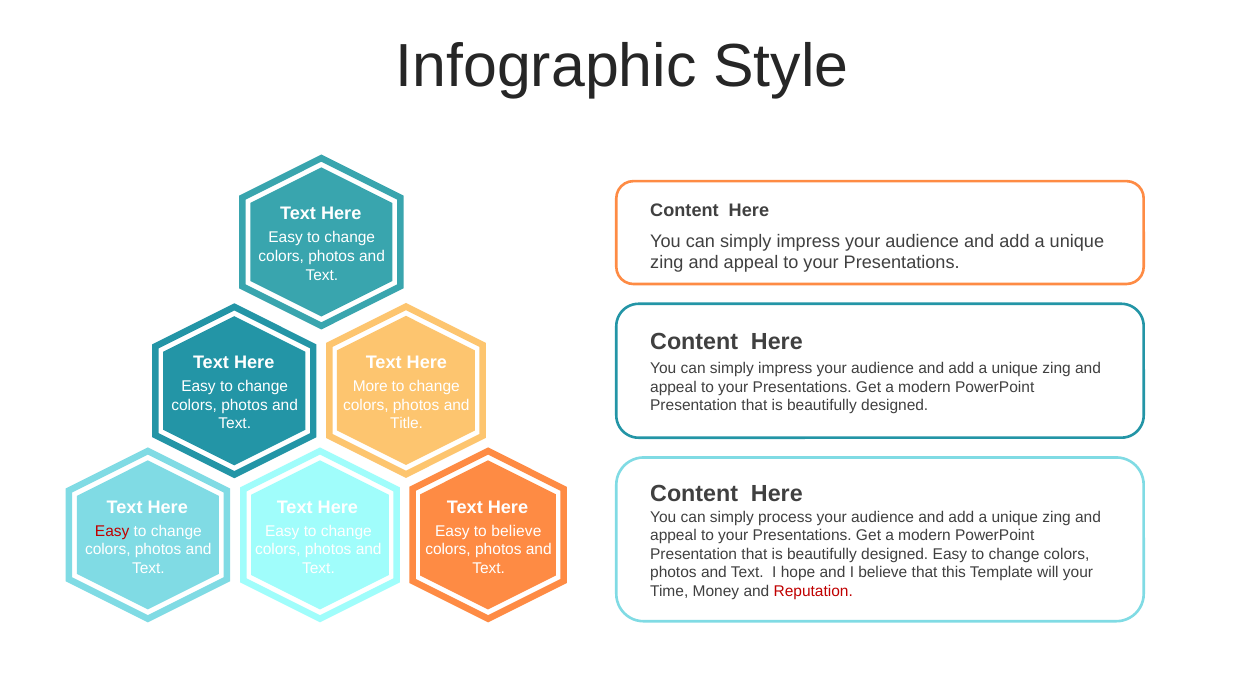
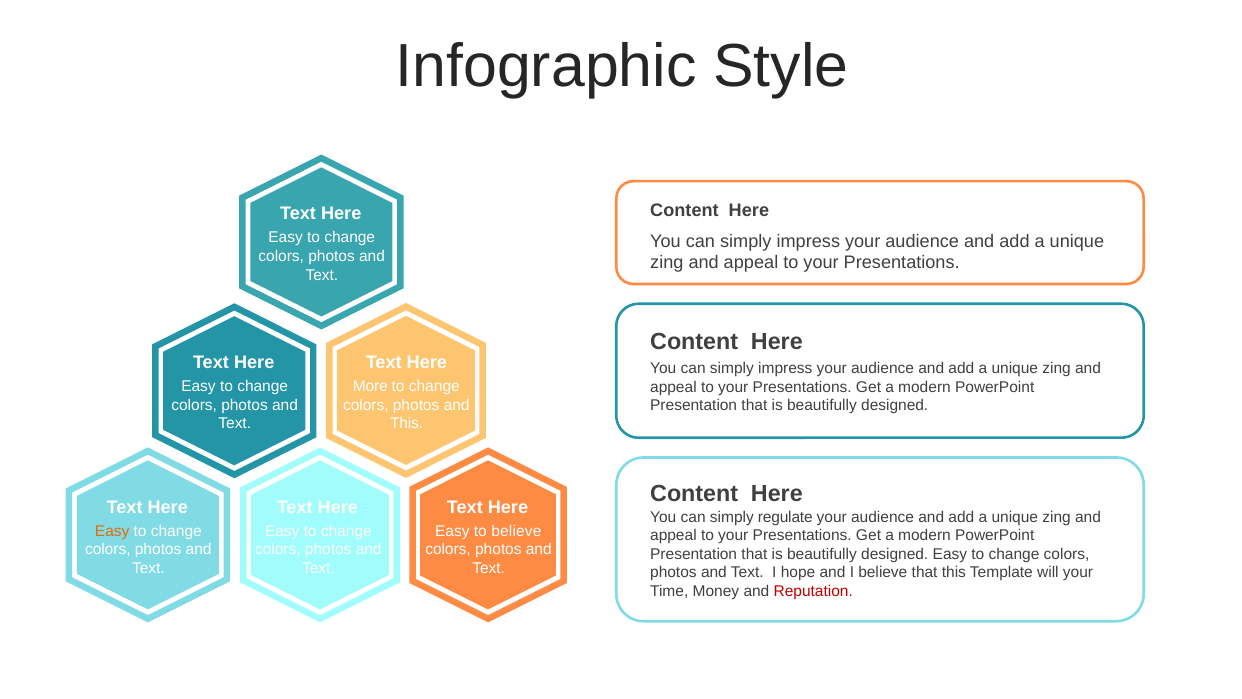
Title at (407, 424): Title -> This
process: process -> regulate
Easy at (112, 531) colour: red -> orange
